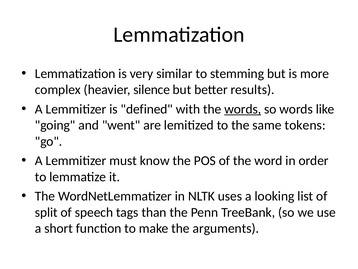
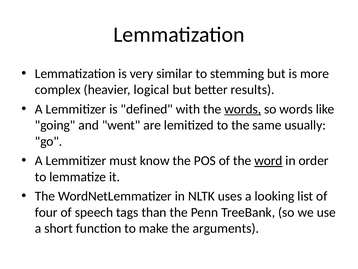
silence: silence -> logical
tokens: tokens -> usually
word underline: none -> present
split: split -> four
